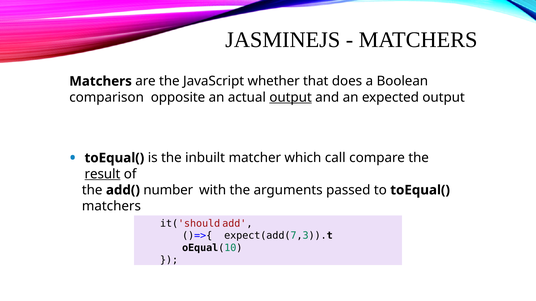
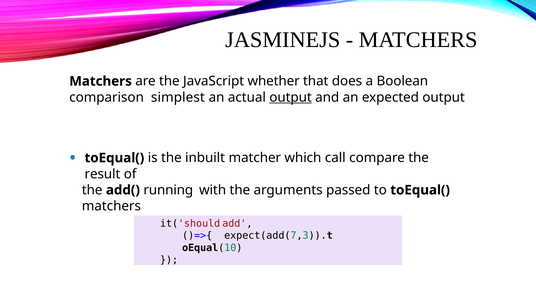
opposite: opposite -> simplest
result underline: present -> none
number: number -> running
